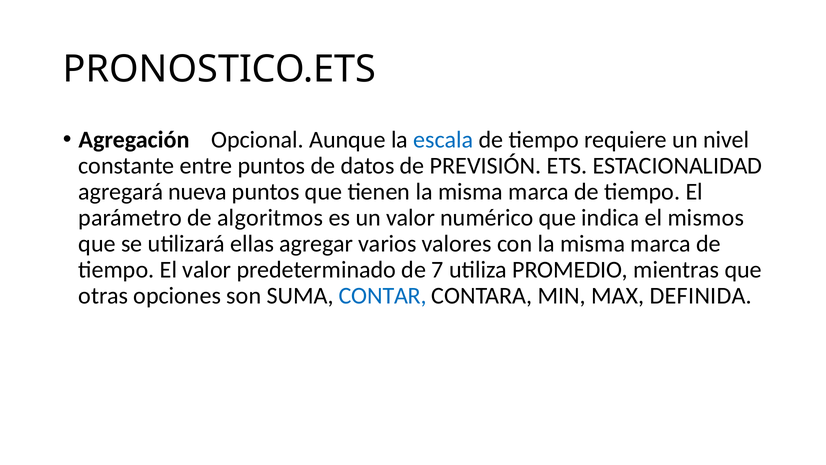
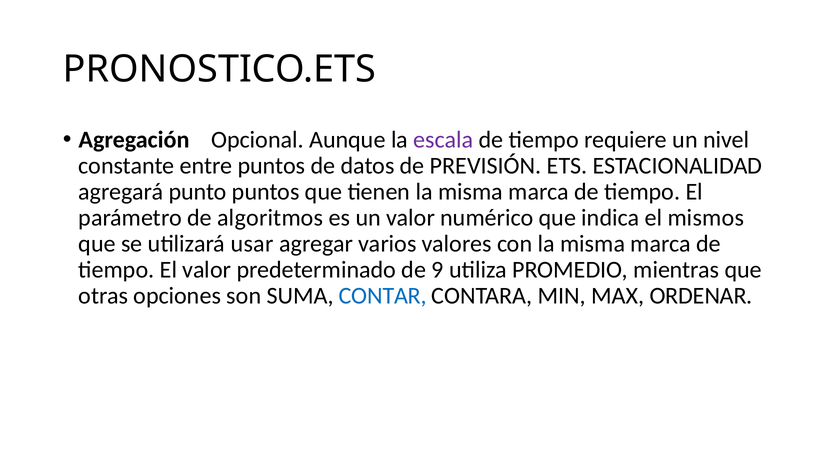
escala colour: blue -> purple
nueva: nueva -> punto
ellas: ellas -> usar
7: 7 -> 9
DEFINIDA: DEFINIDA -> ORDENAR
